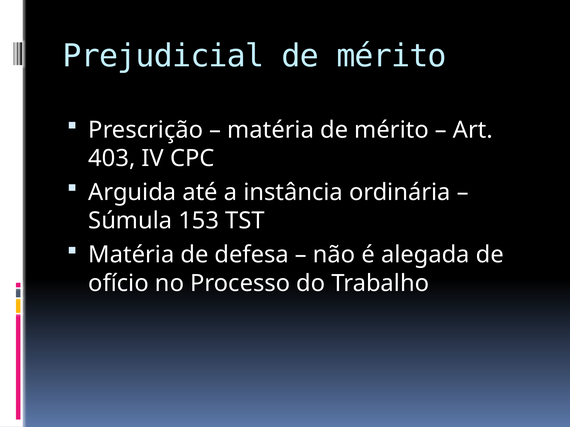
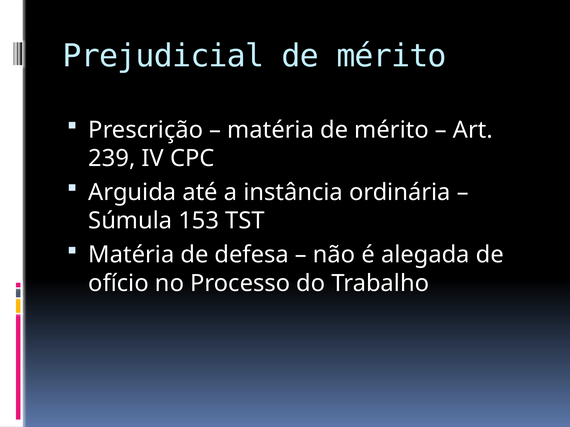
403: 403 -> 239
